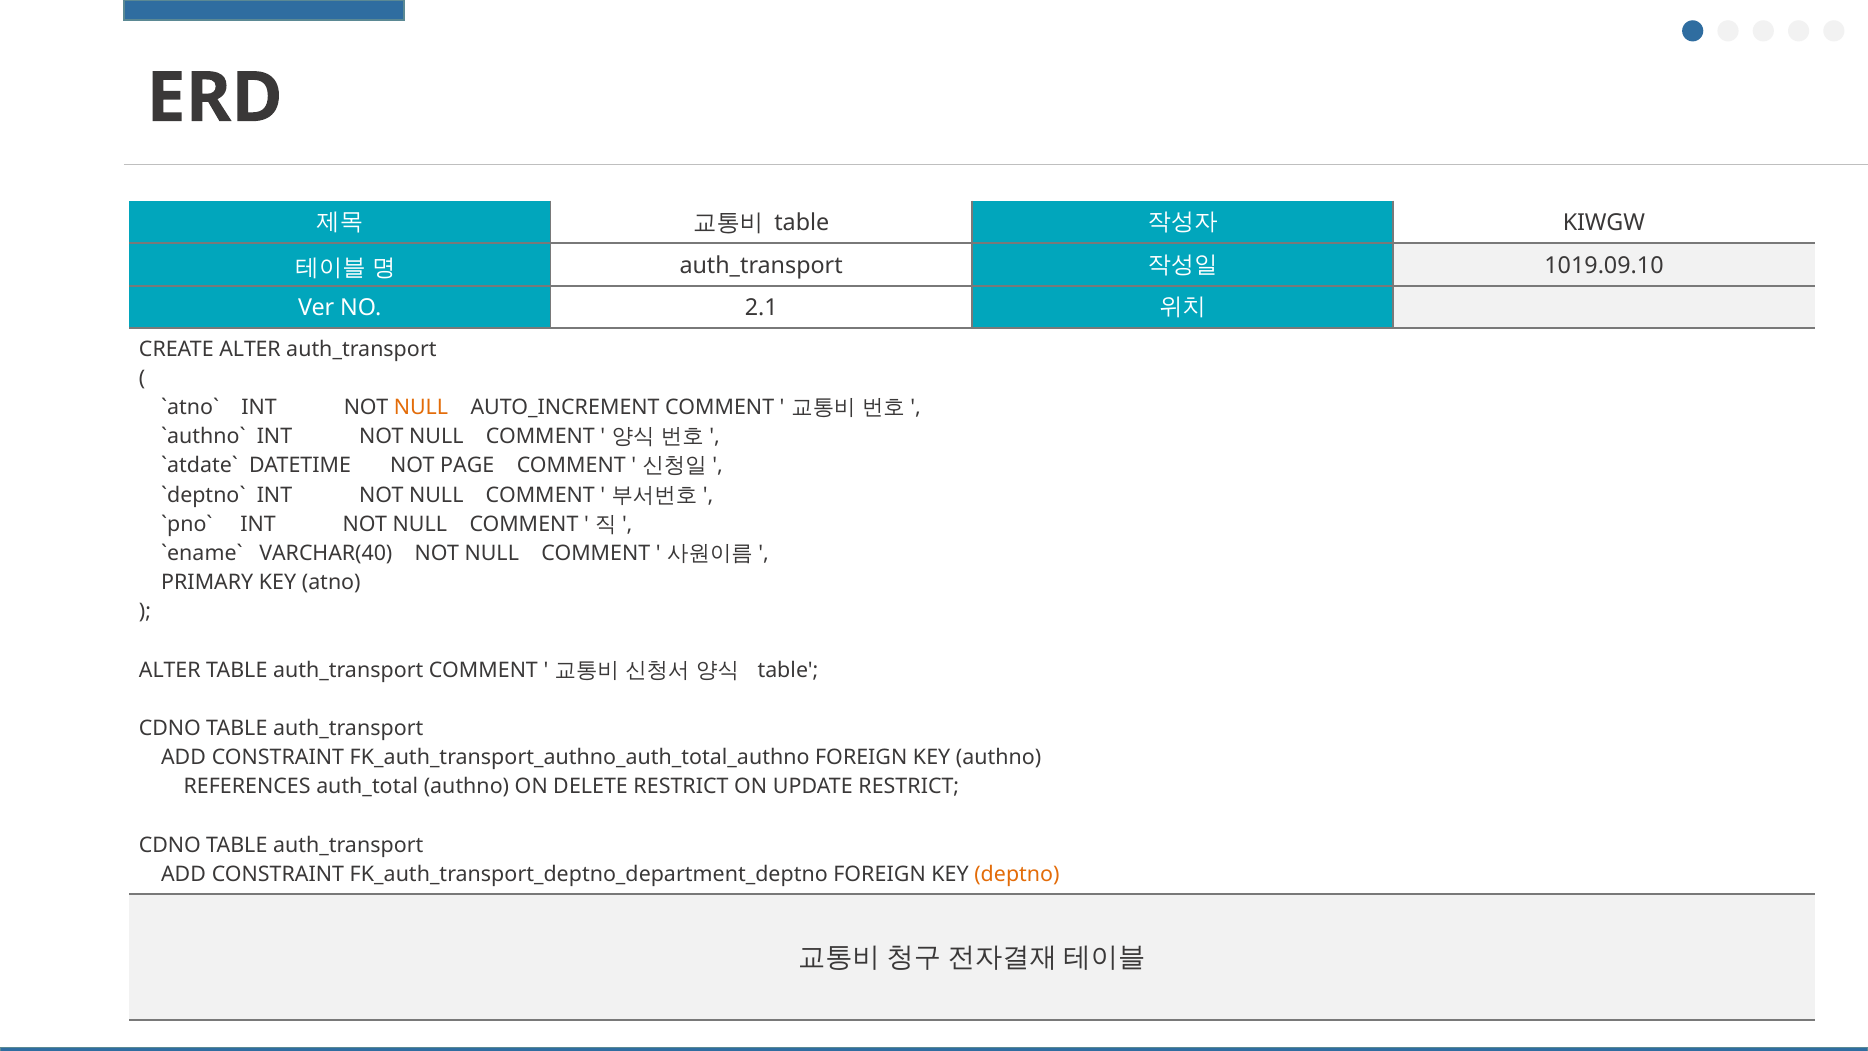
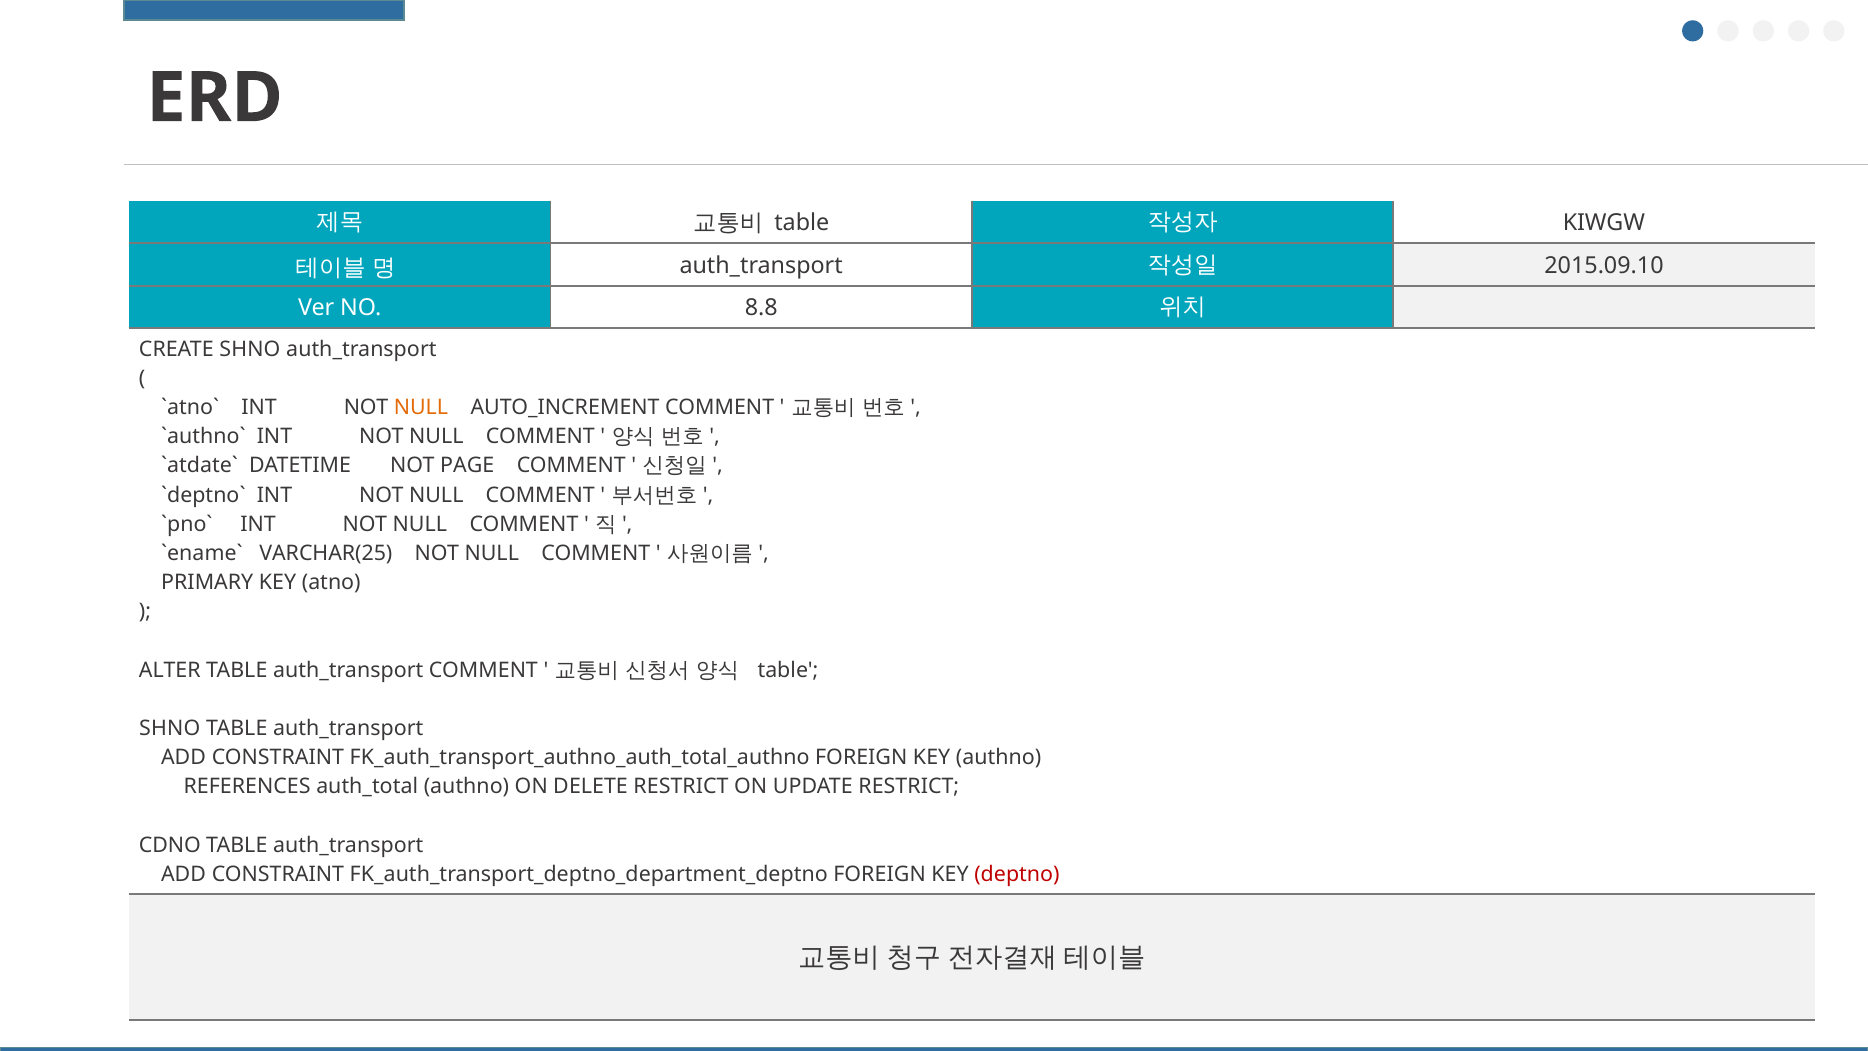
1019.09.10: 1019.09.10 -> 2015.09.10
2.1: 2.1 -> 8.8
CREATE ALTER: ALTER -> SHNO
VARCHAR(40: VARCHAR(40 -> VARCHAR(25
CDNO at (170, 728): CDNO -> SHNO
deptno at (1017, 874) colour: orange -> red
